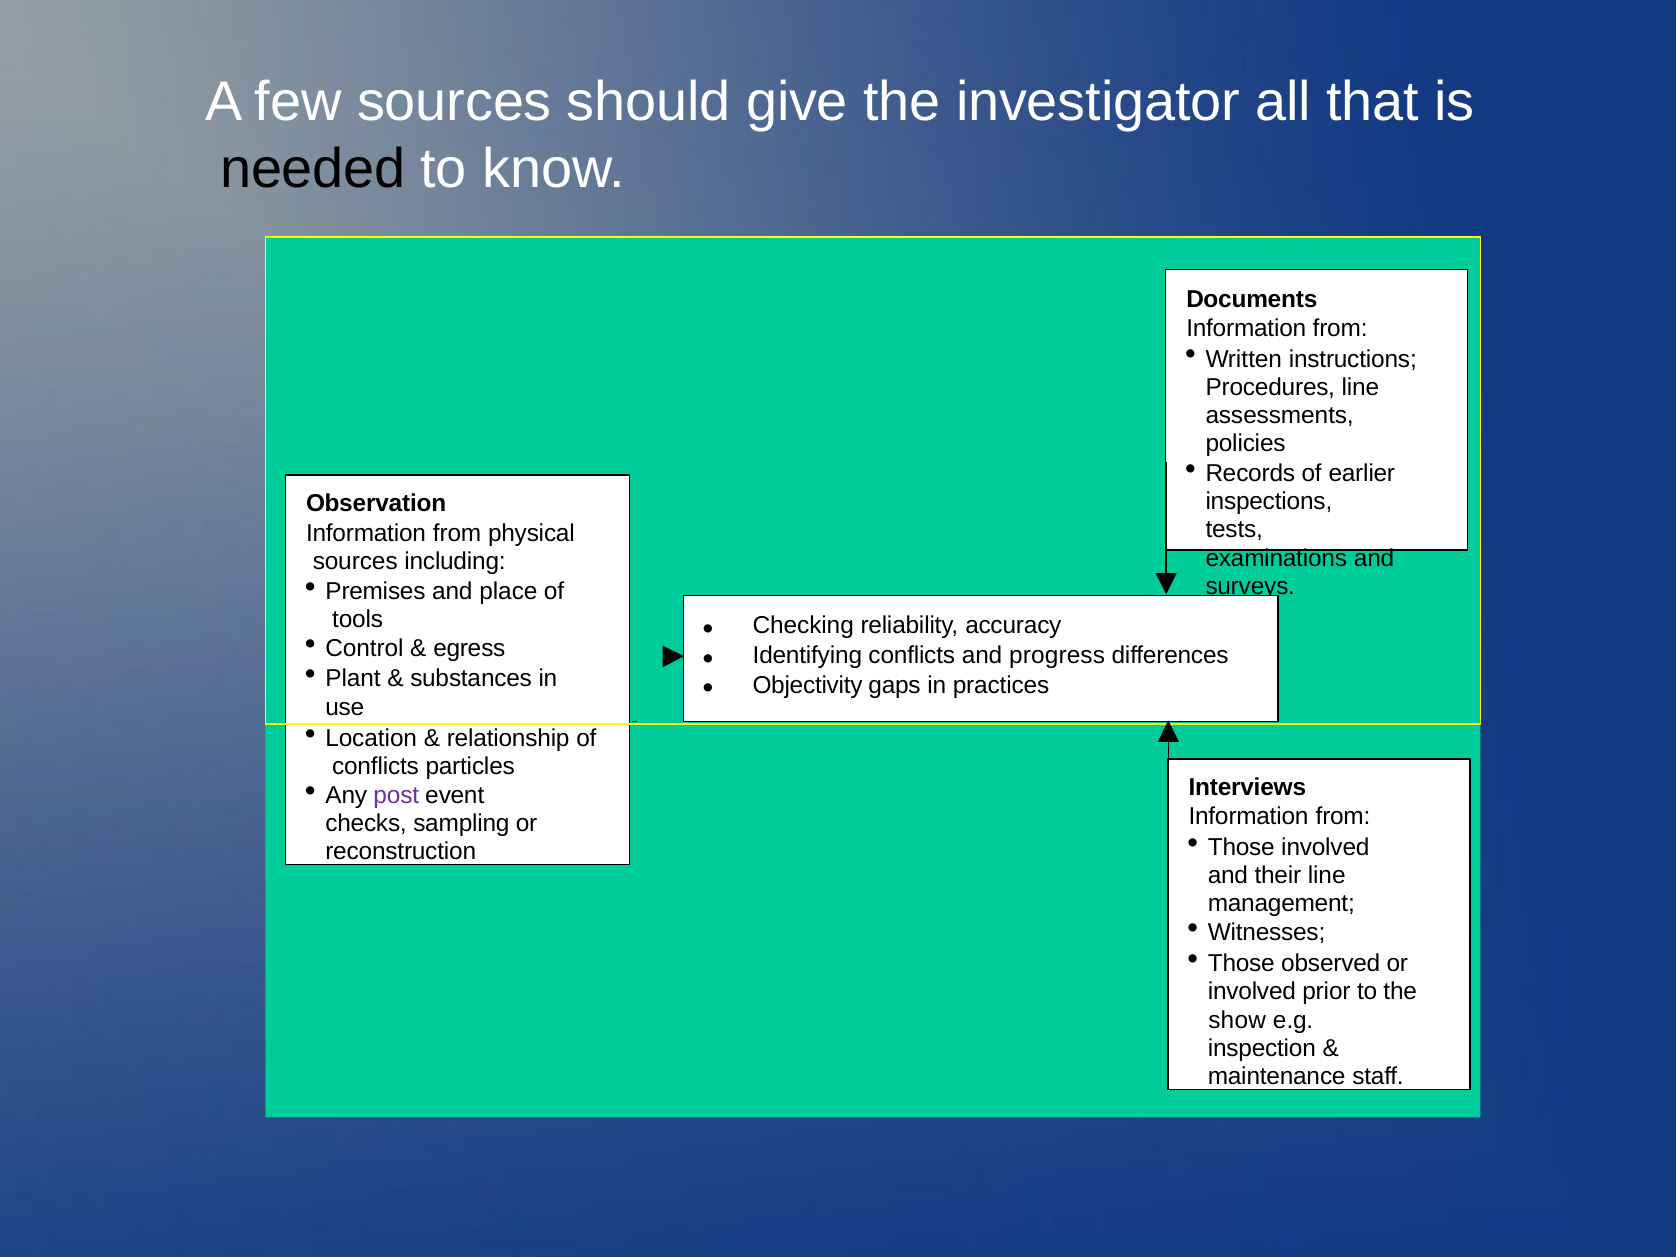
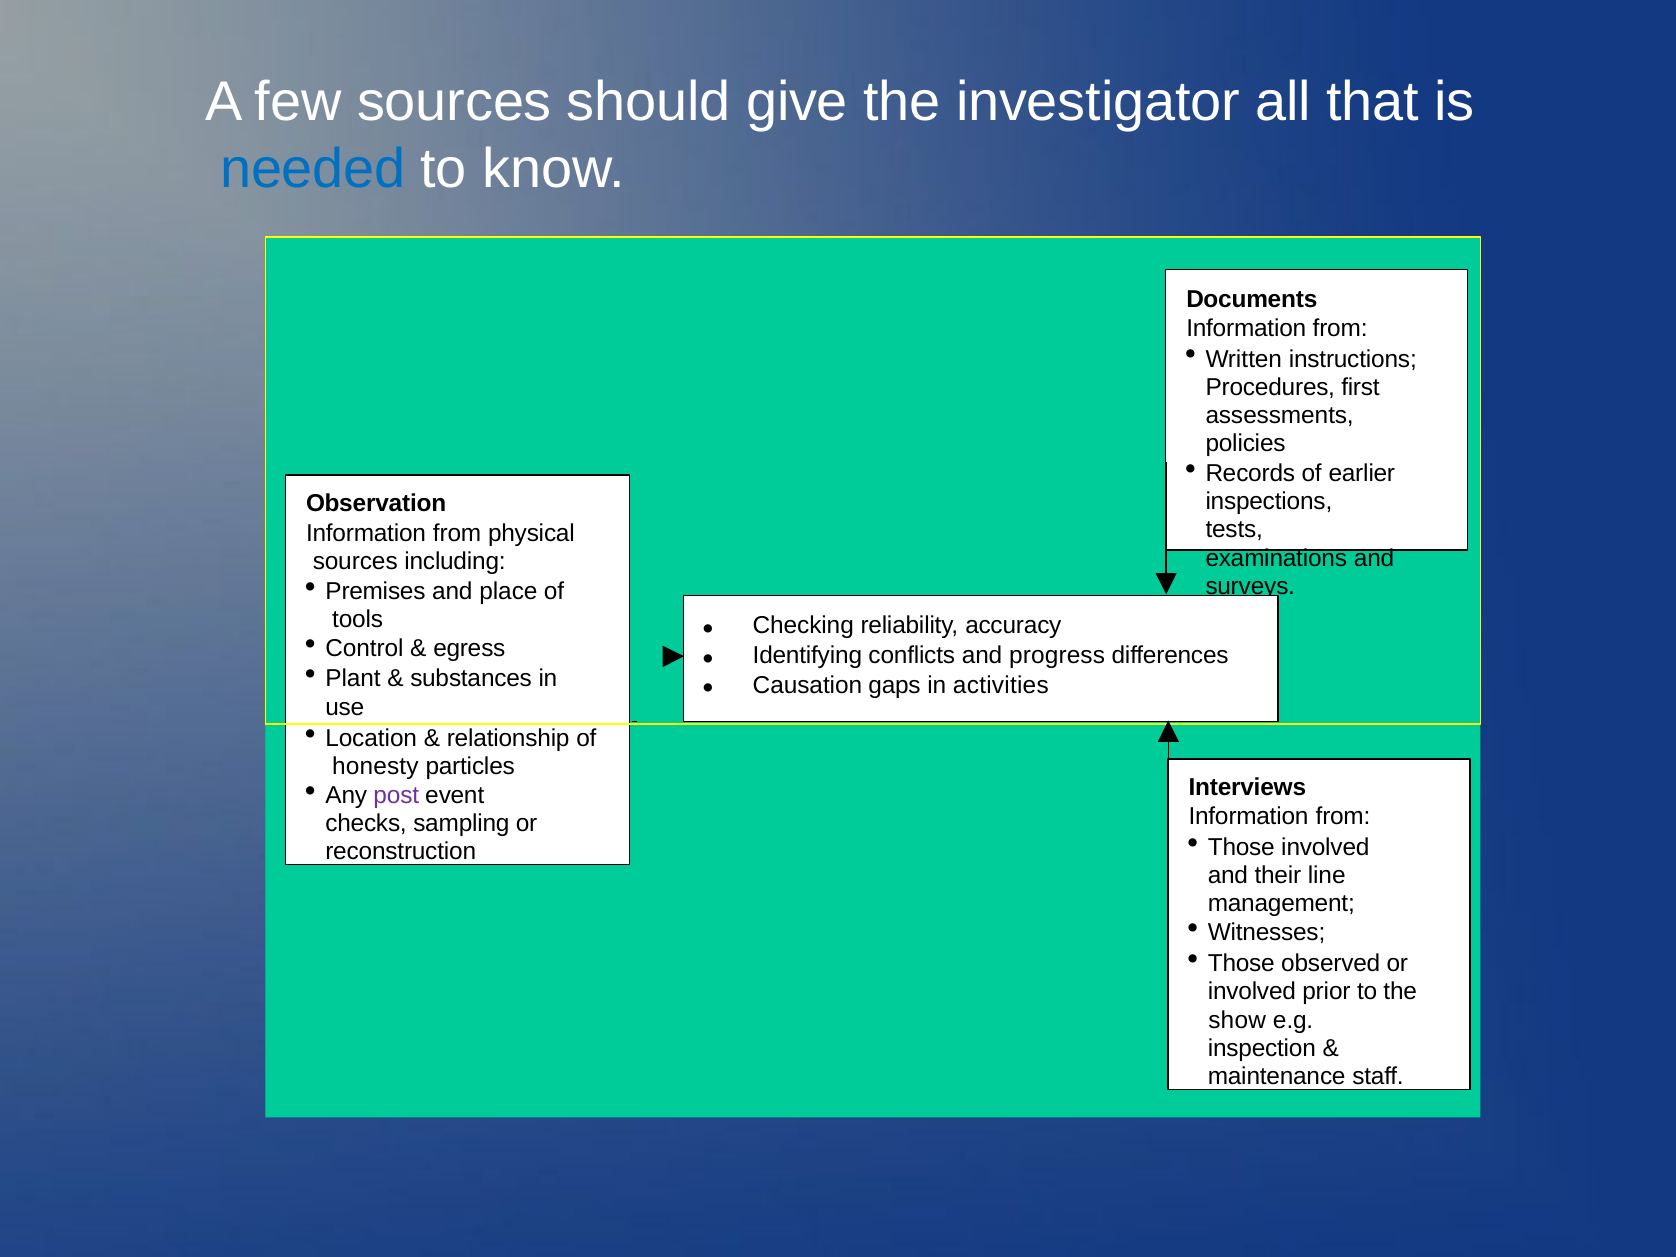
needed colour: black -> blue
Procedures line: line -> first
Objectivity: Objectivity -> Causation
practices: practices -> activities
conflicts at (375, 767): conflicts -> honesty
